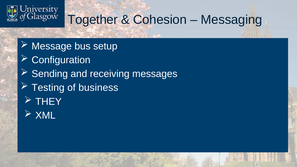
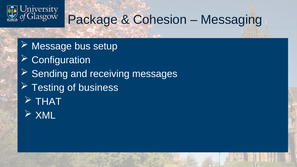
Together: Together -> Package
THEY: THEY -> THAT
